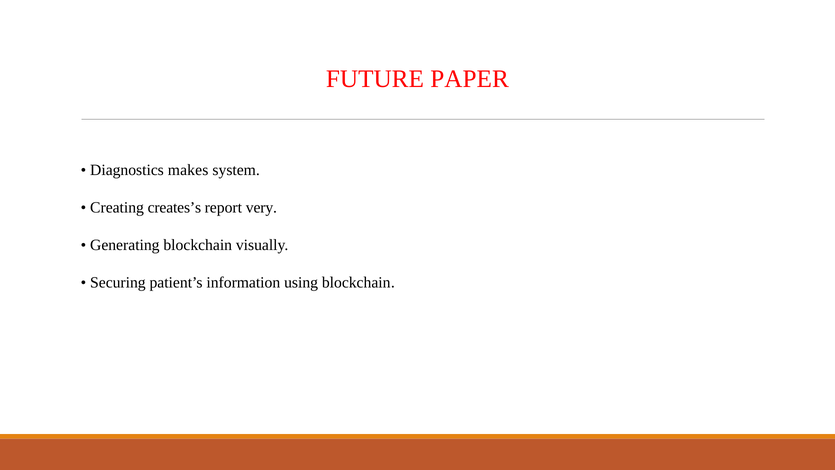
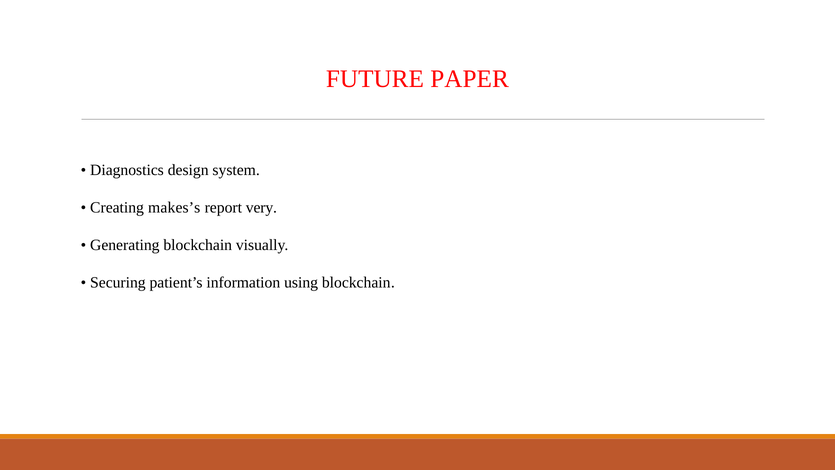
makes: makes -> design
creates’s: creates’s -> makes’s
